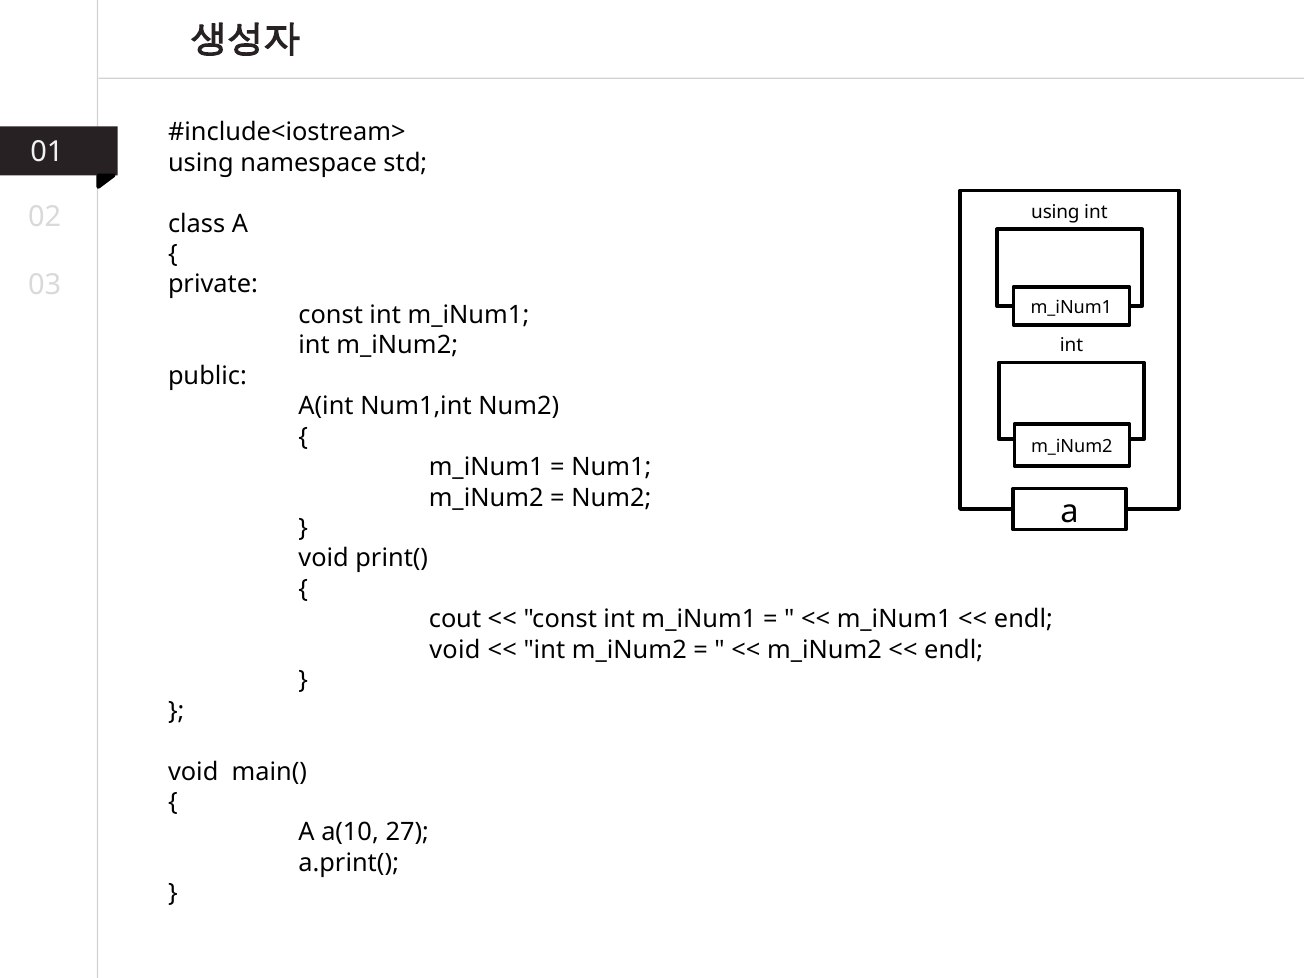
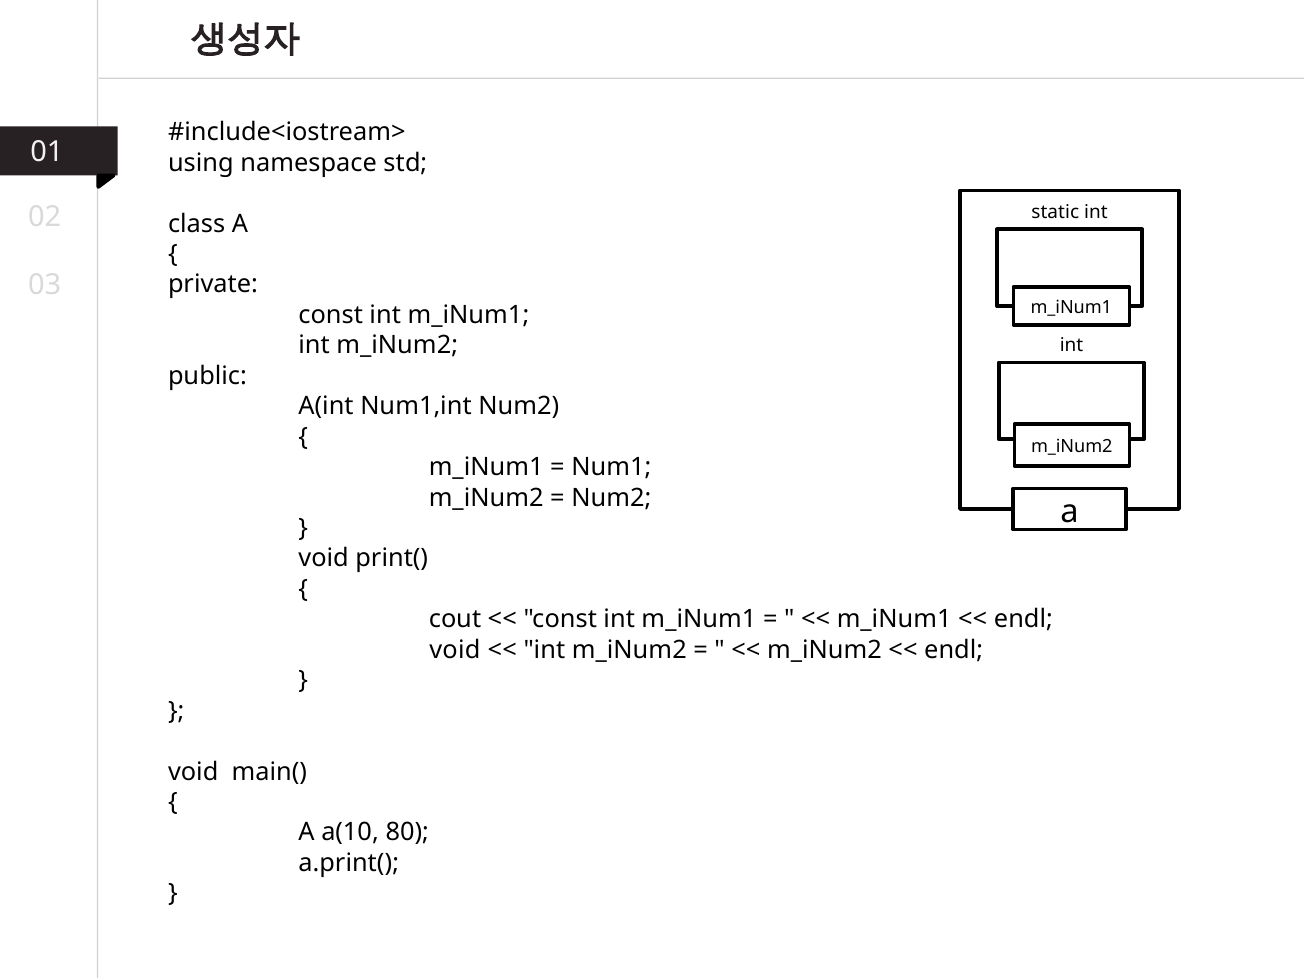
using at (1055, 212): using -> static
27: 27 -> 80
